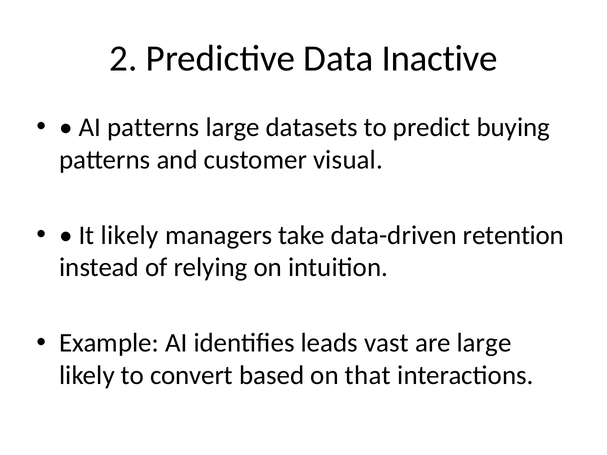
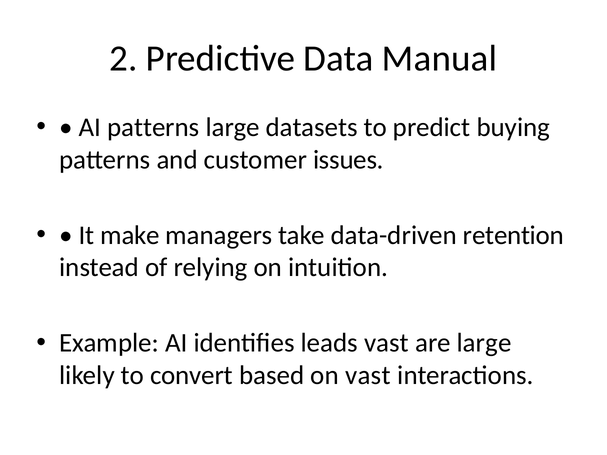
Inactive: Inactive -> Manual
visual: visual -> issues
It likely: likely -> make
on that: that -> vast
